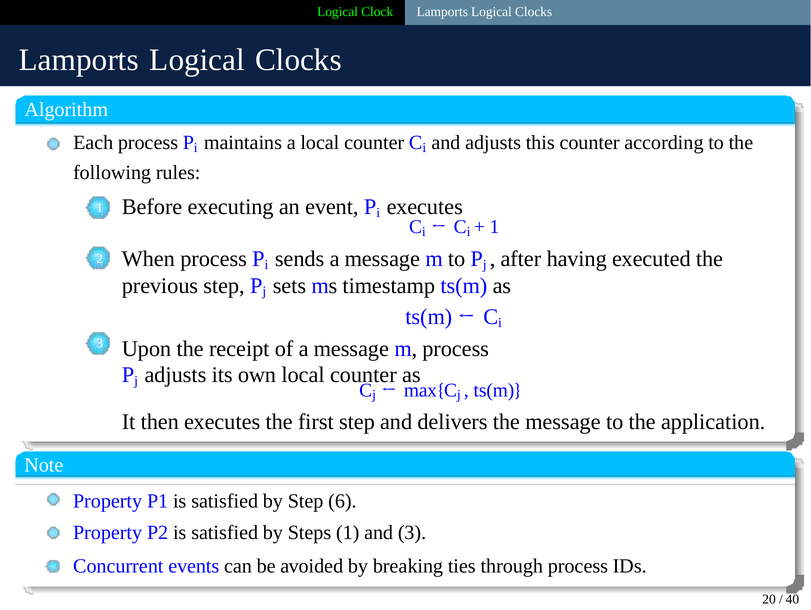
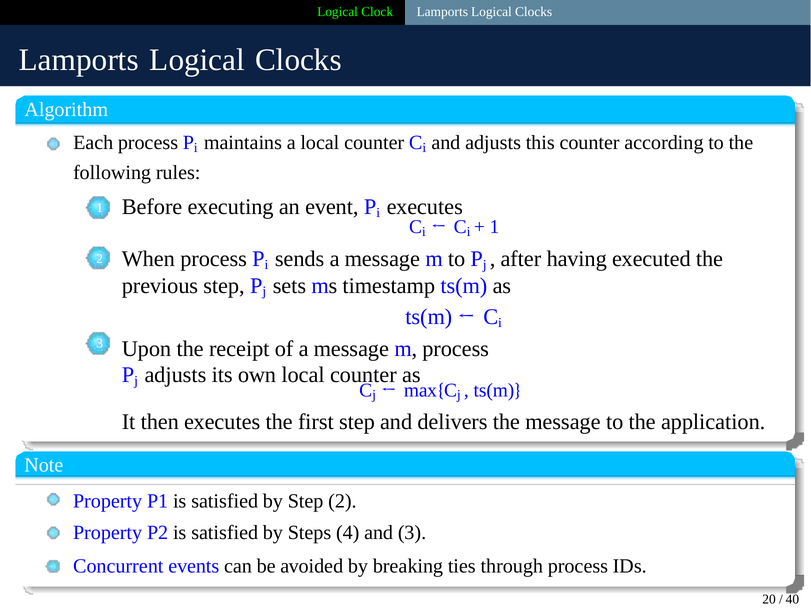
Step 6: 6 -> 2
Steps 1: 1 -> 4
